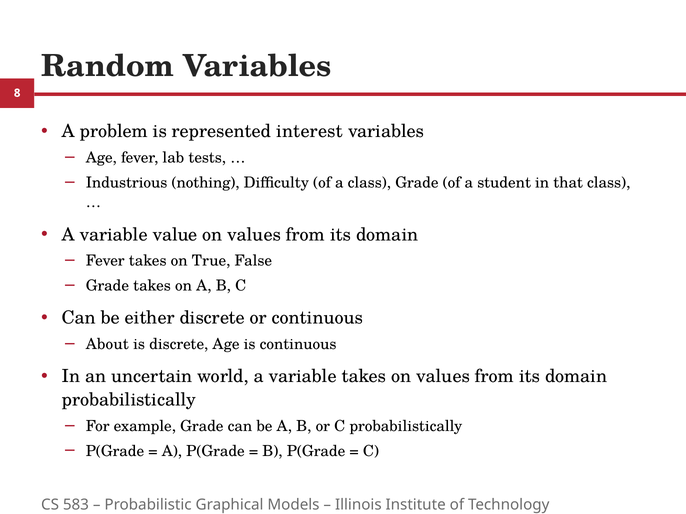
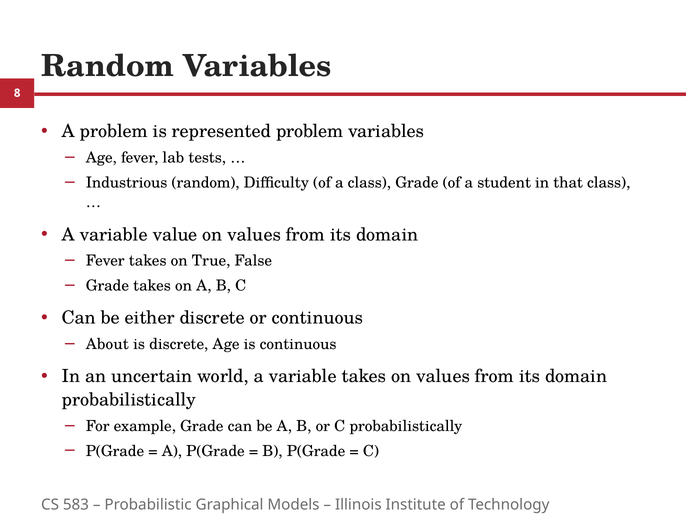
represented interest: interest -> problem
Industrious nothing: nothing -> random
